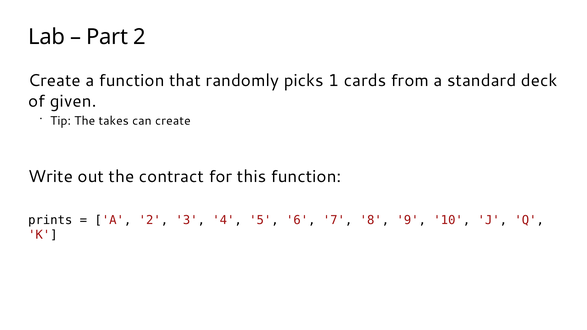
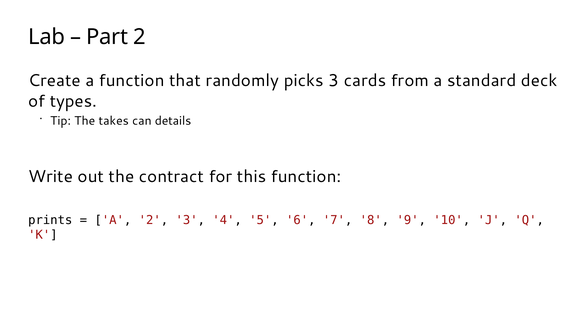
picks 1: 1 -> 3
given: given -> types
can create: create -> details
